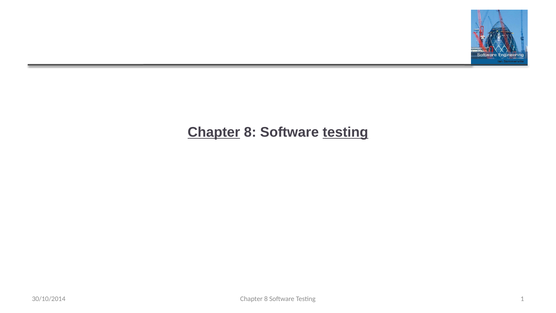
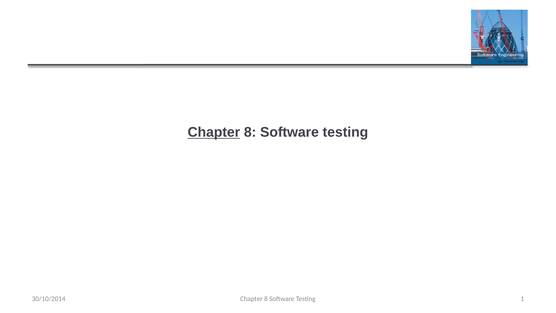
testing at (345, 132) underline: present -> none
